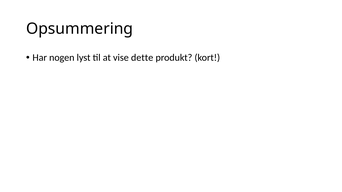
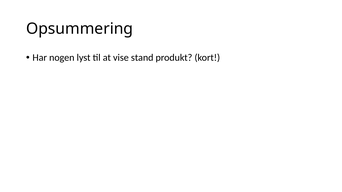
dette: dette -> stand
